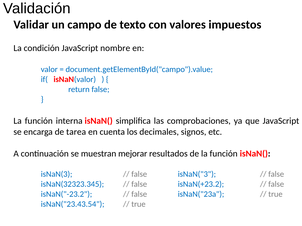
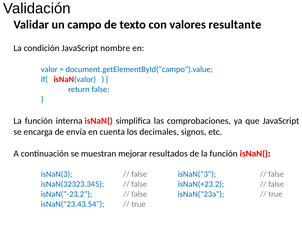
impuestos: impuestos -> resultante
tarea: tarea -> envía
